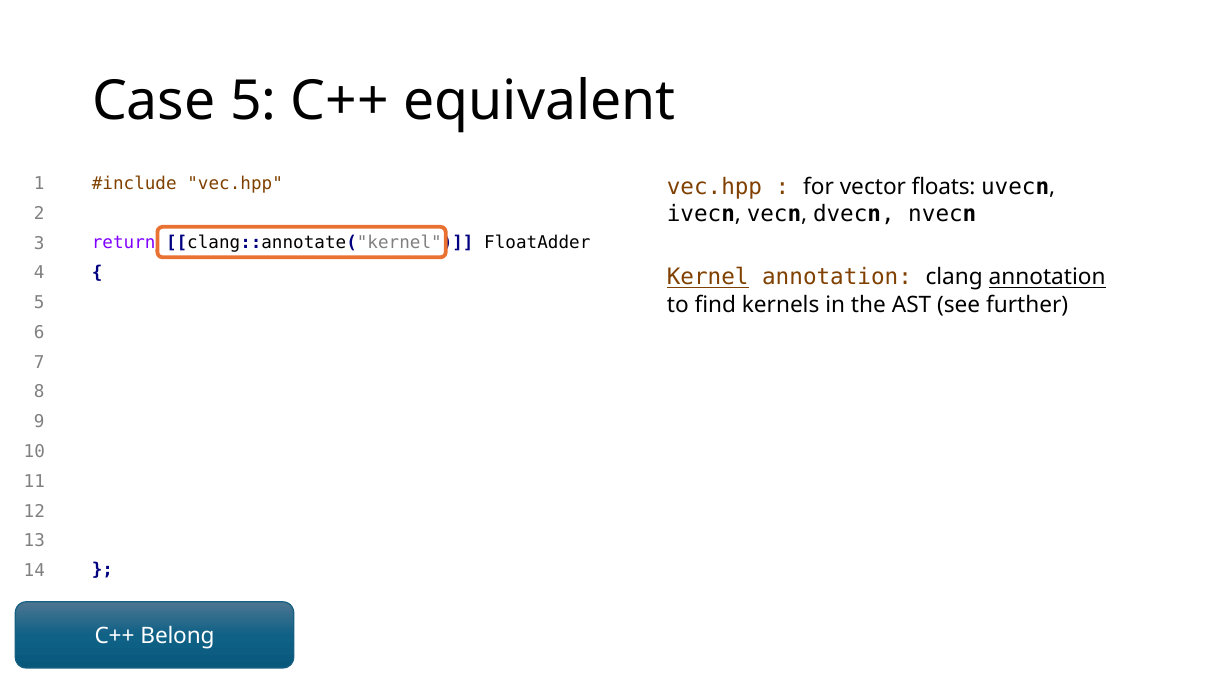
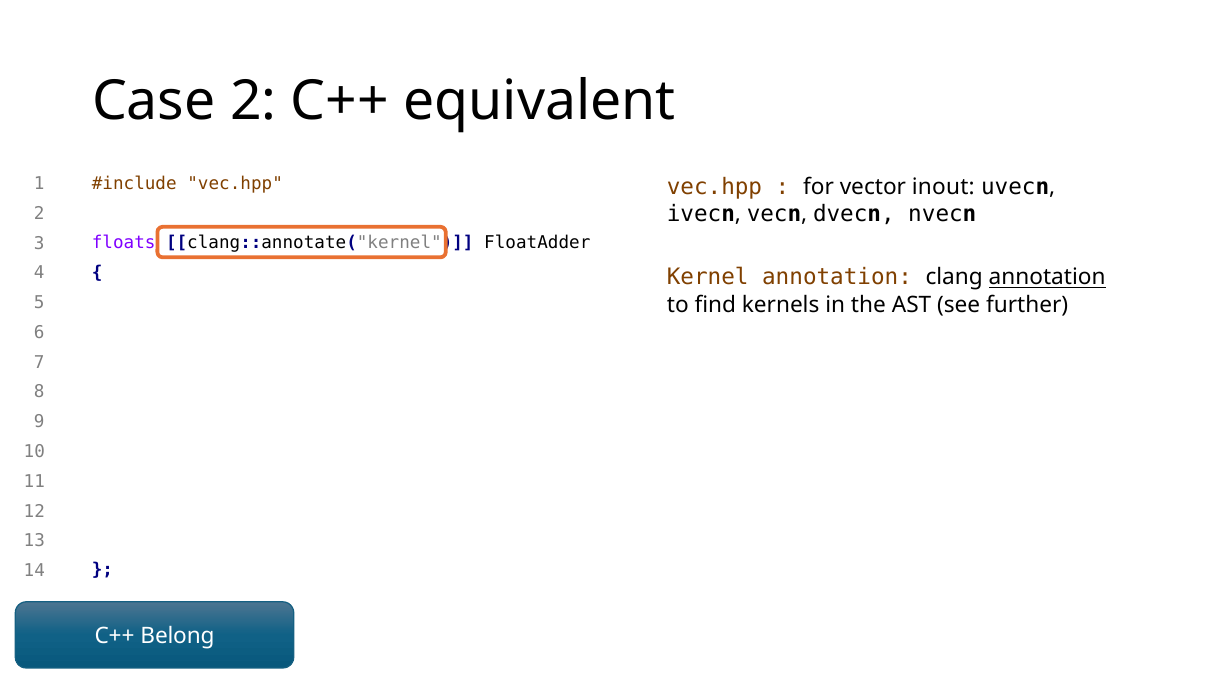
Case 5: 5 -> 2
floats: floats -> inout
return: return -> floats
Kernel underline: present -> none
